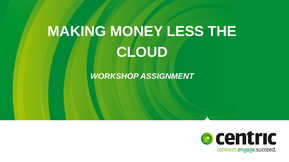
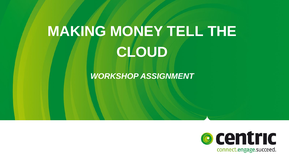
LESS: LESS -> TELL
